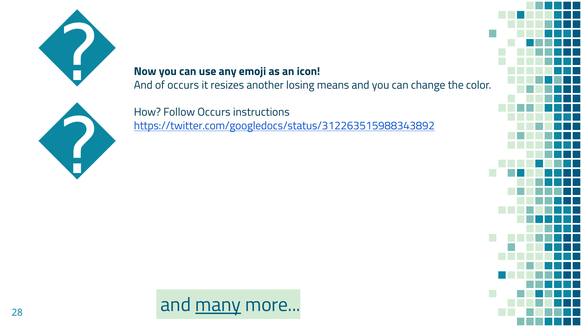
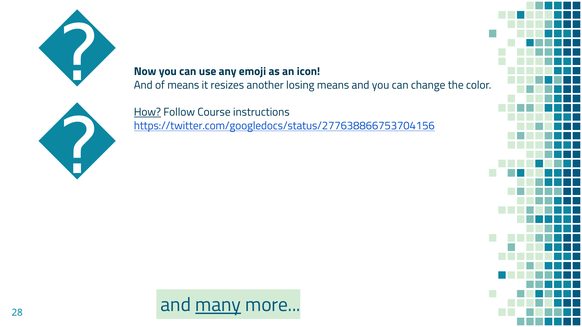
of occurs: occurs -> means
How underline: none -> present
Follow Occurs: Occurs -> Course
https://twitter.com/googledocs/status/312263515988343892: https://twitter.com/googledocs/status/312263515988343892 -> https://twitter.com/googledocs/status/277638866753704156
